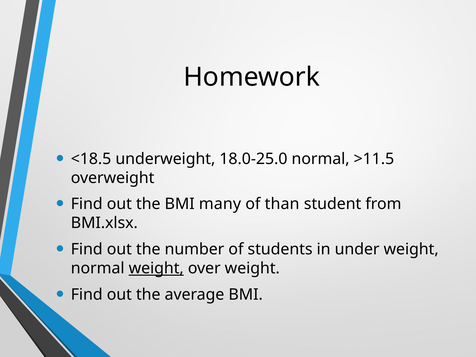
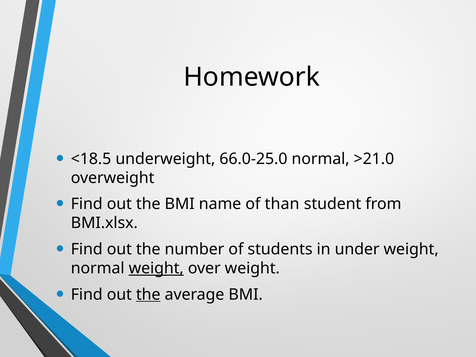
18.0-25.0: 18.0-25.0 -> 66.0-25.0
>11.5: >11.5 -> >21.0
many: many -> name
the at (148, 294) underline: none -> present
